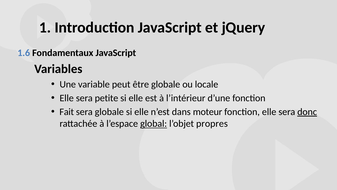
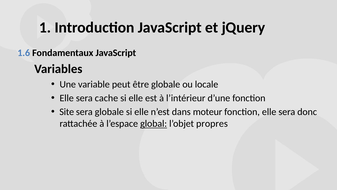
petite: petite -> cache
Fait: Fait -> Site
donc underline: present -> none
